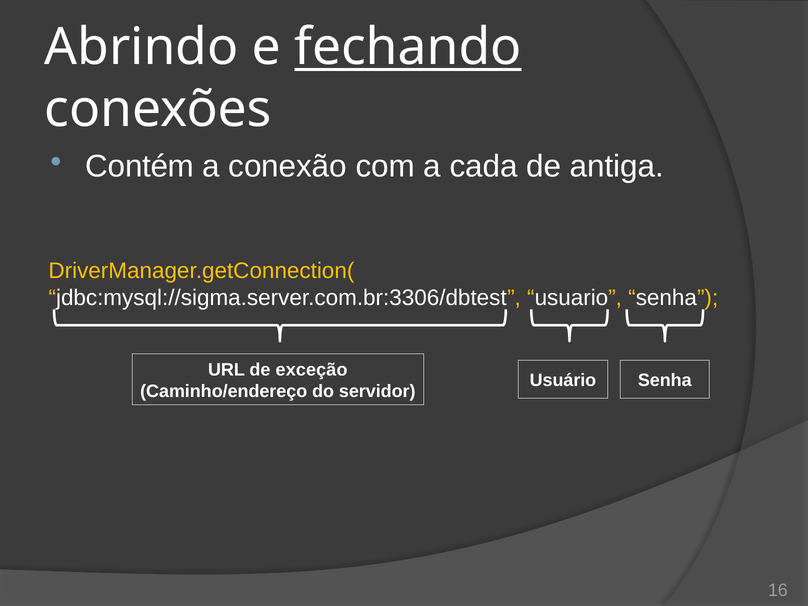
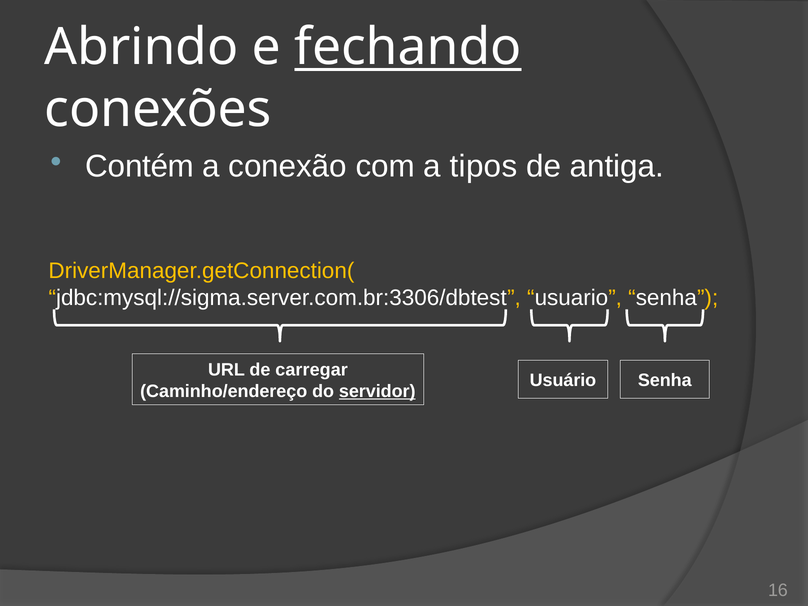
cada: cada -> tipos
exceção: exceção -> carregar
servidor underline: none -> present
